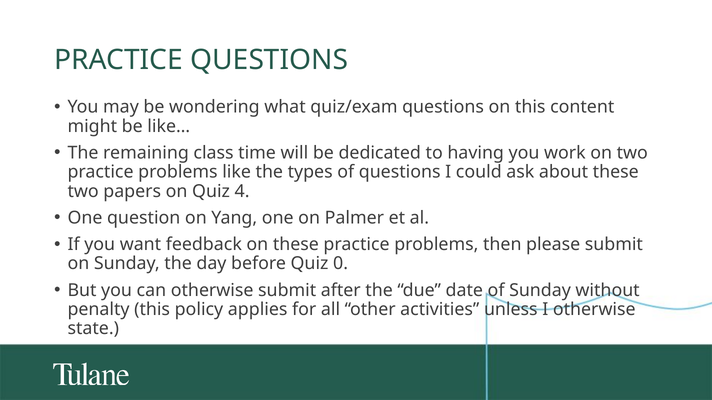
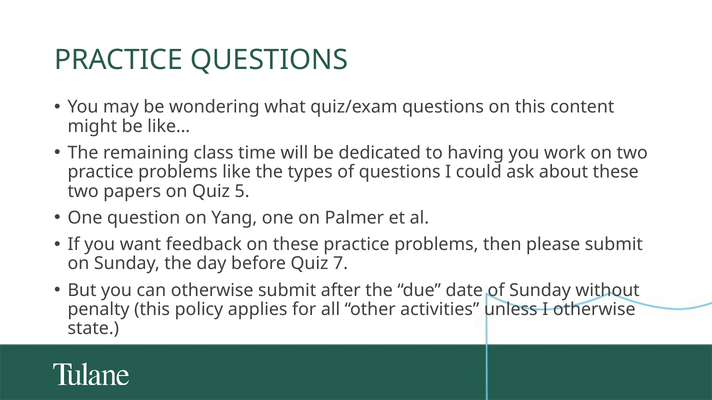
4: 4 -> 5
0: 0 -> 7
